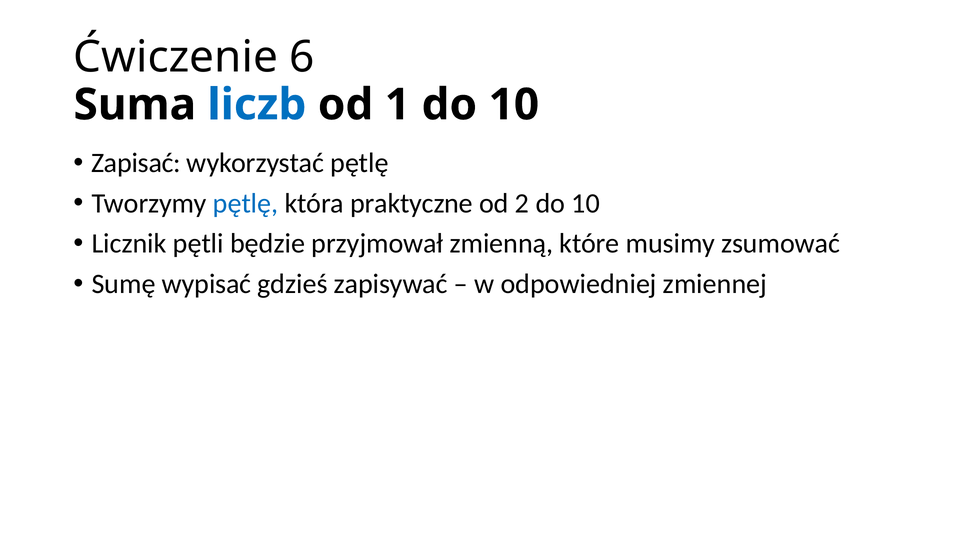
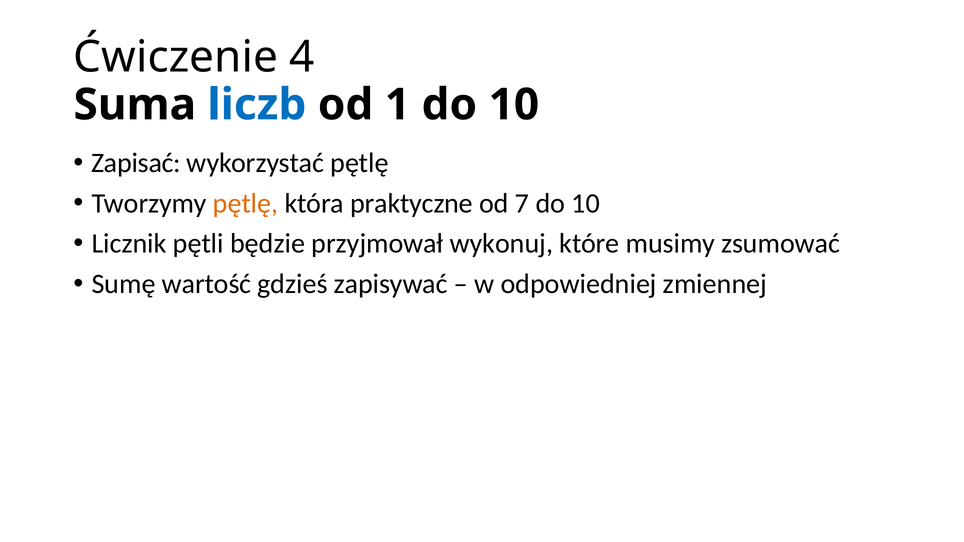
6: 6 -> 4
pętlę at (246, 203) colour: blue -> orange
2: 2 -> 7
zmienną: zmienną -> wykonuj
wypisać: wypisać -> wartość
